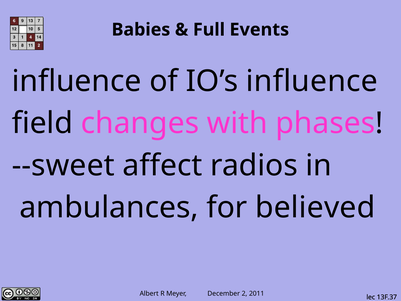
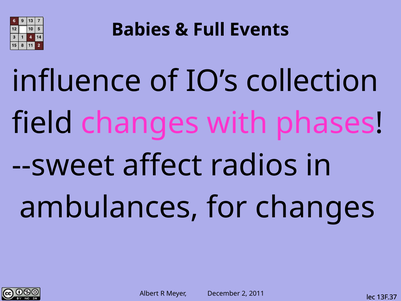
IO’s influence: influence -> collection
for believed: believed -> changes
